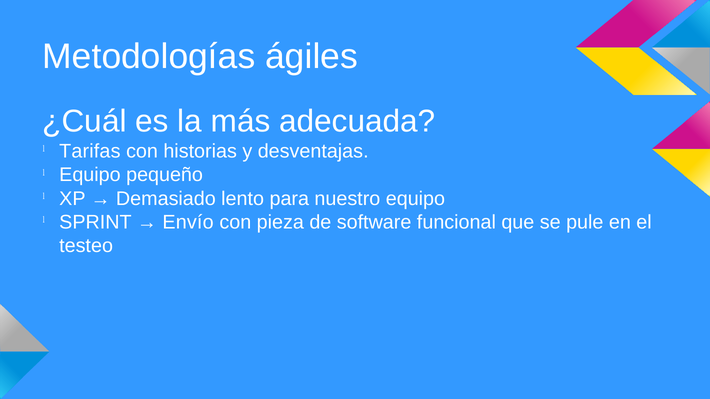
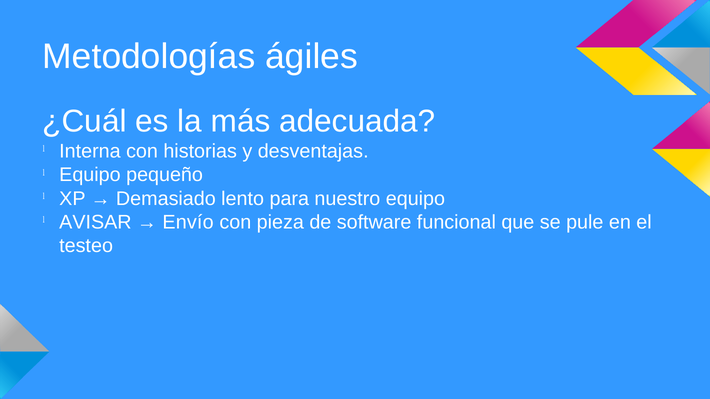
Tarifas: Tarifas -> Interna
SPRINT: SPRINT -> AVISAR
